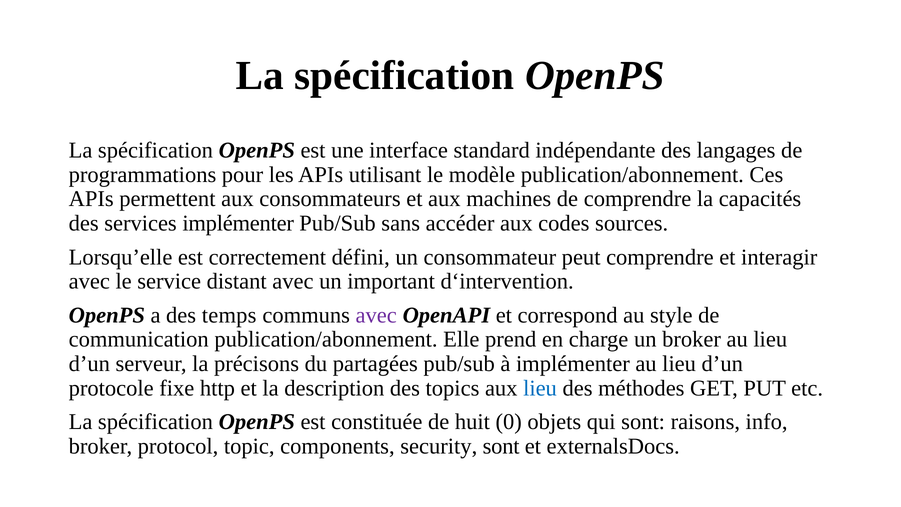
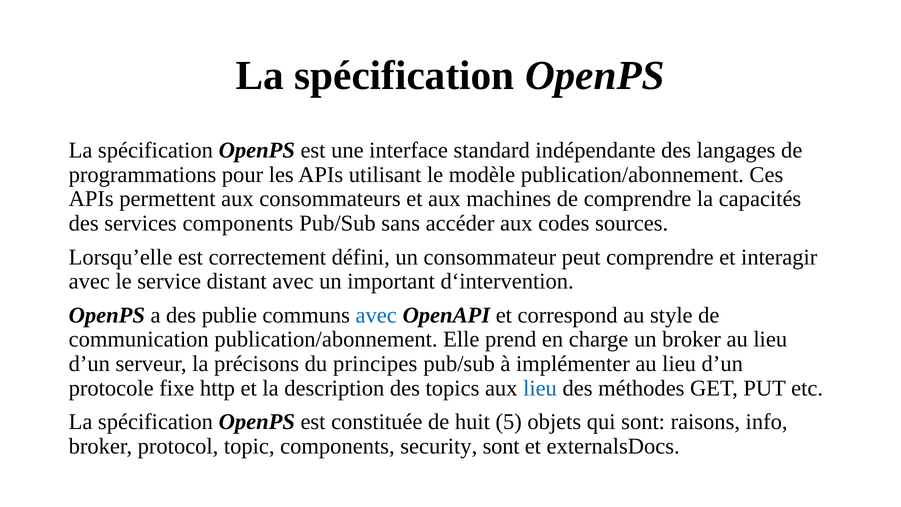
services implémenter: implémenter -> components
temps: temps -> publie
avec at (376, 315) colour: purple -> blue
partagées: partagées -> principes
0: 0 -> 5
